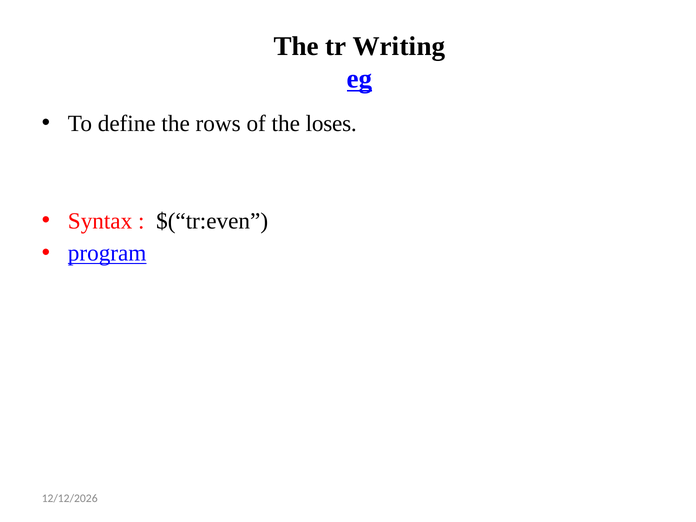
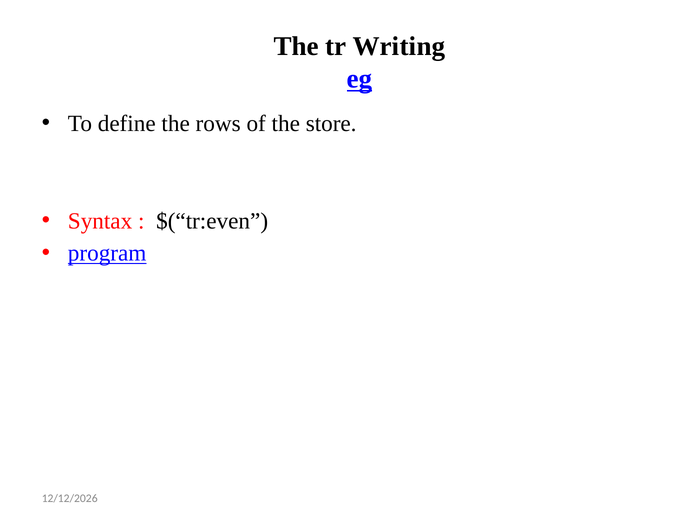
loses: loses -> store
